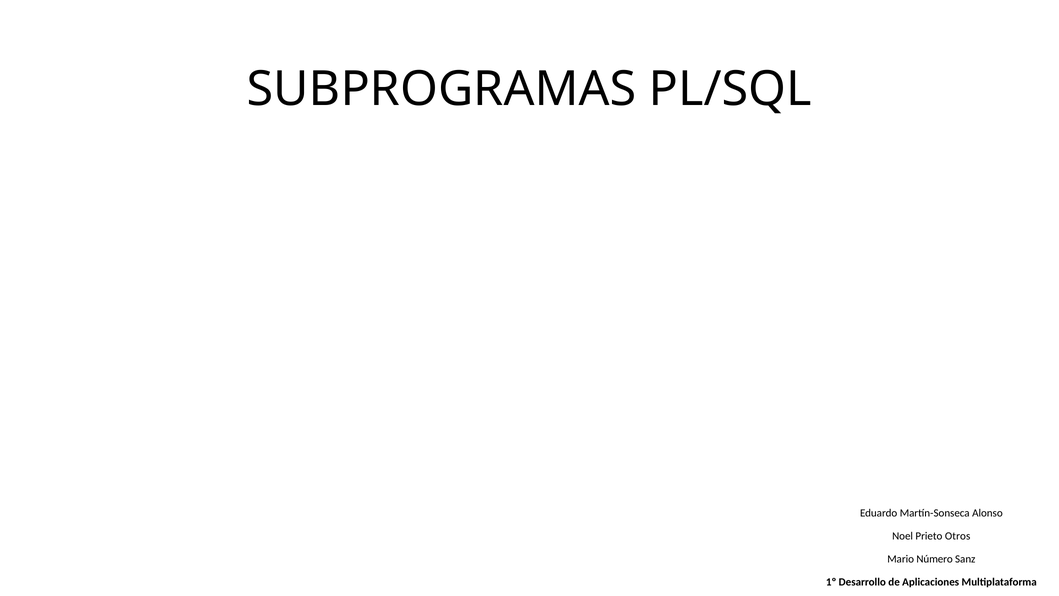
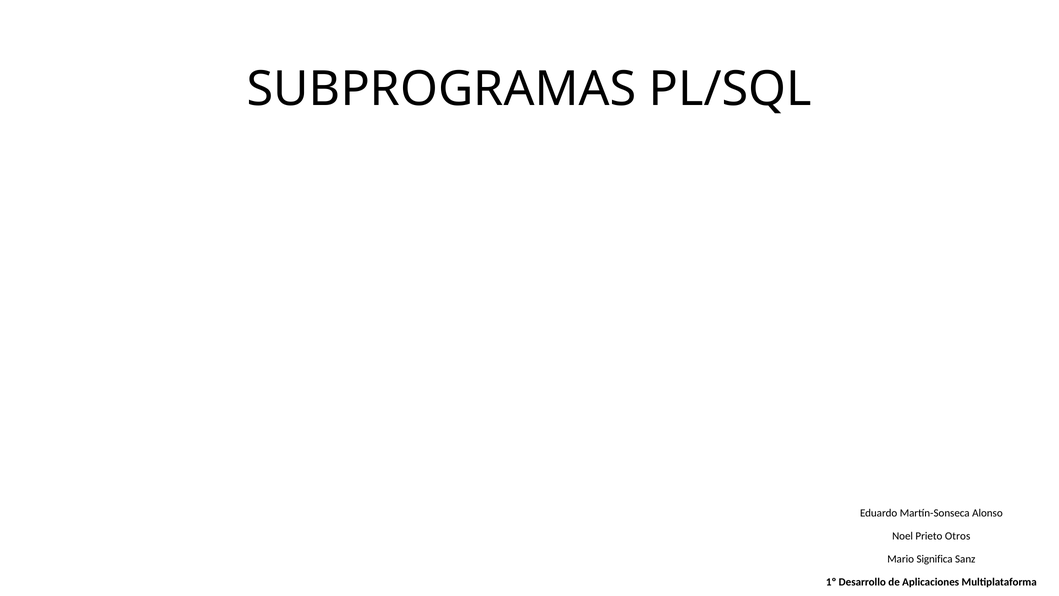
Número: Número -> Significa
